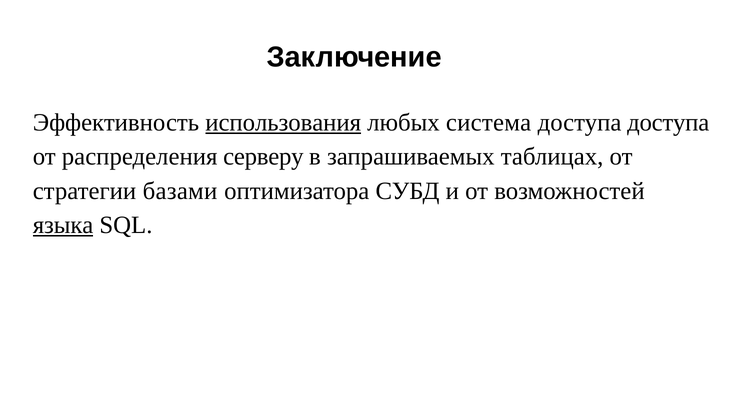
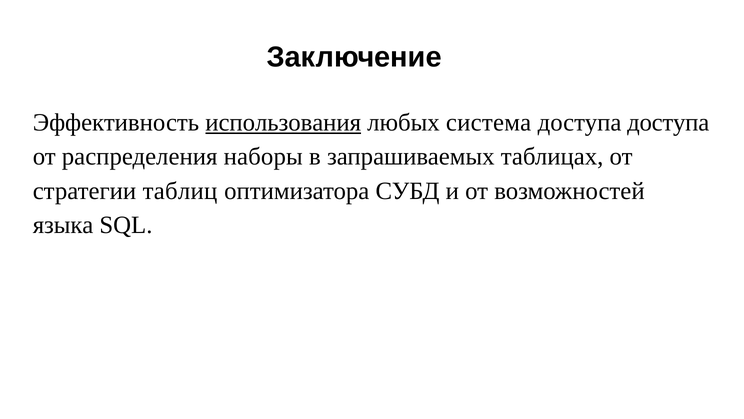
серверу: серверу -> наборы
базами: базами -> таблиц
языка underline: present -> none
